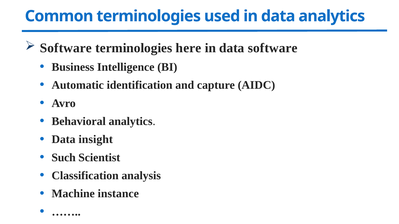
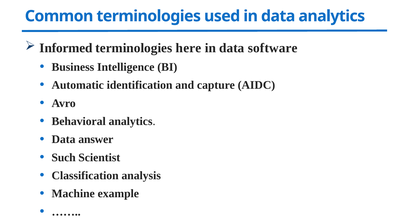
Software at (66, 48): Software -> Informed
insight: insight -> answer
instance: instance -> example
